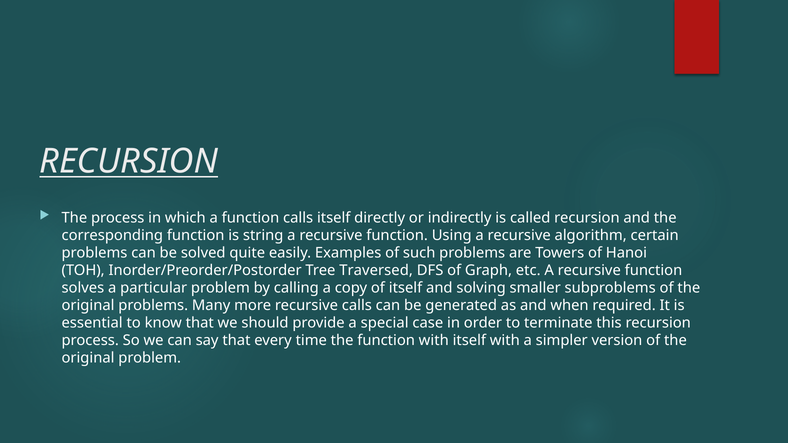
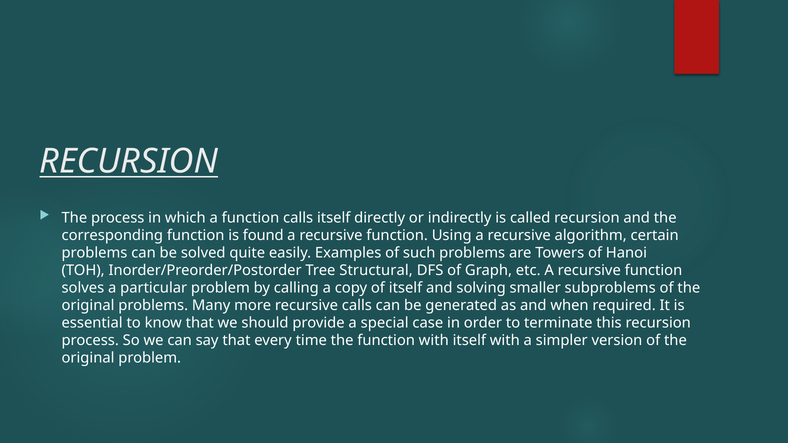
string: string -> found
Traversed: Traversed -> Structural
